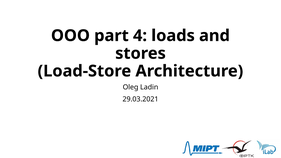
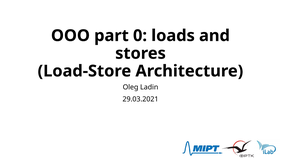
4: 4 -> 0
